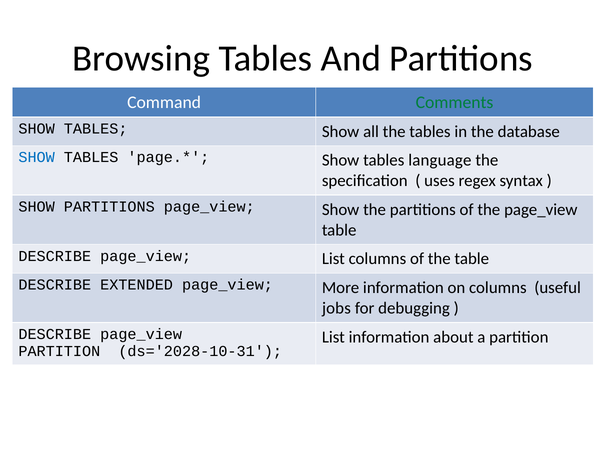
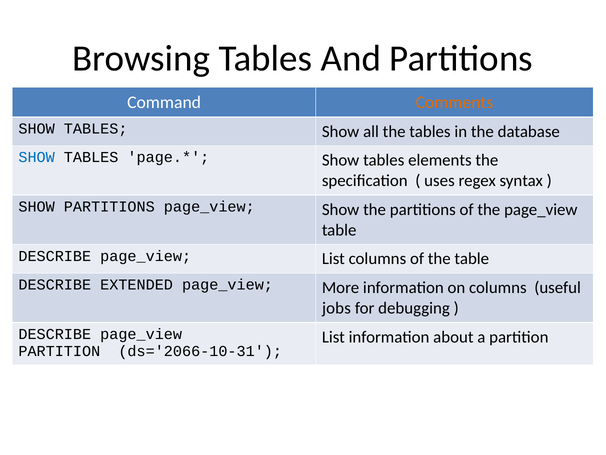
Comments colour: green -> orange
language: language -> elements
ds='2028-10-31: ds='2028-10-31 -> ds='2066-10-31
